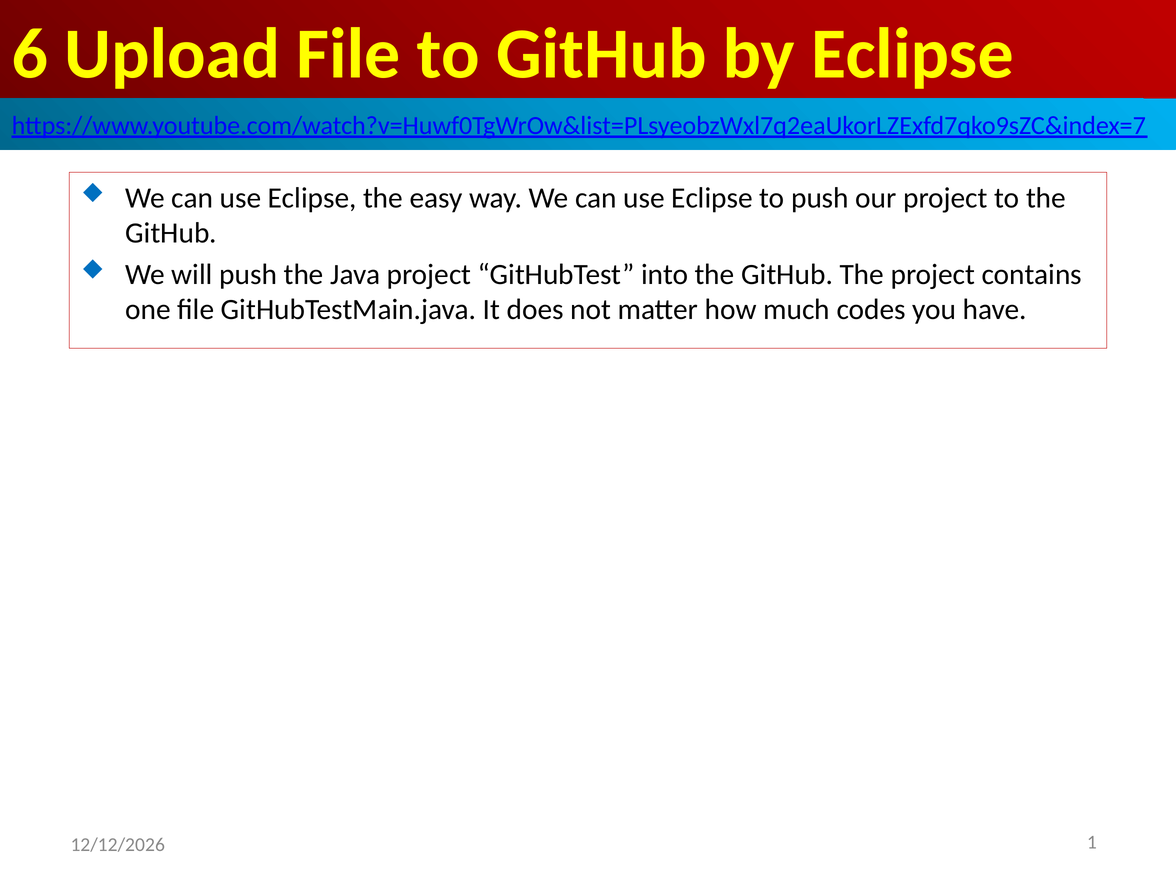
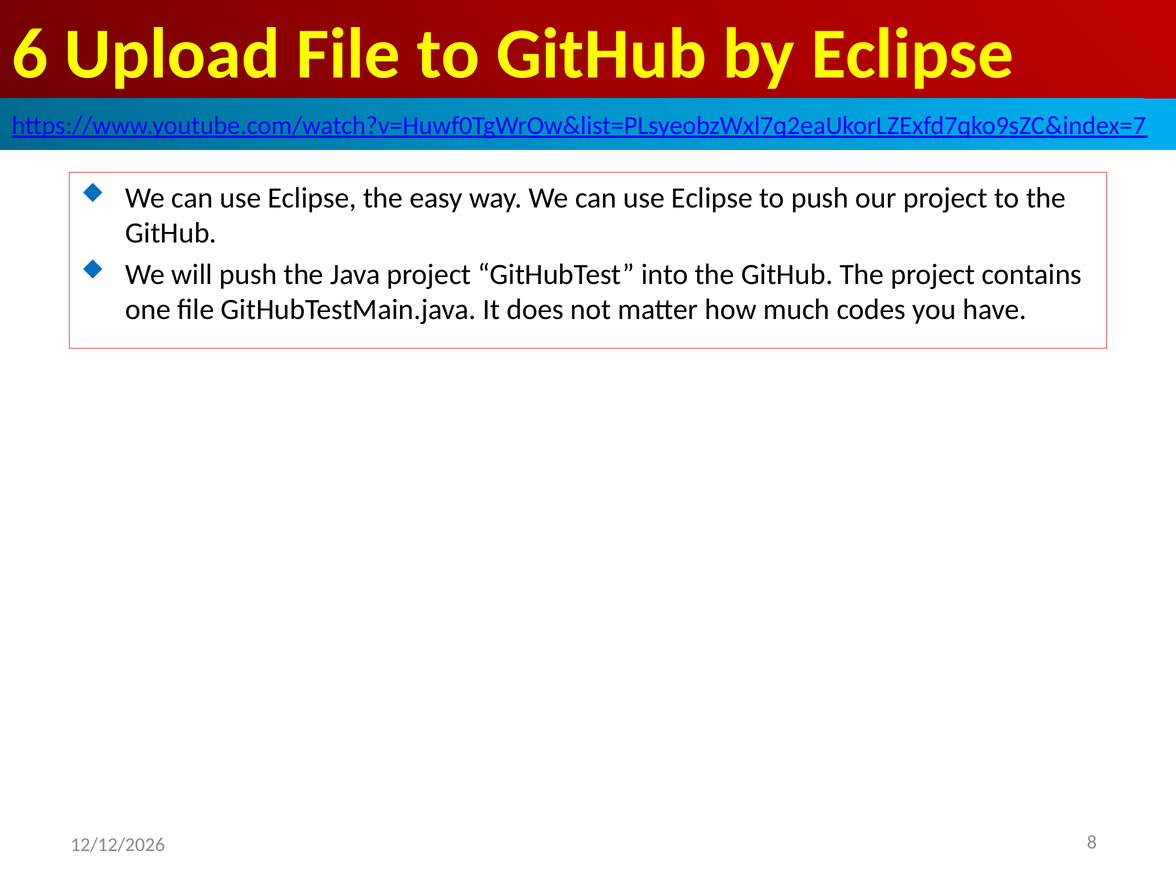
1: 1 -> 8
